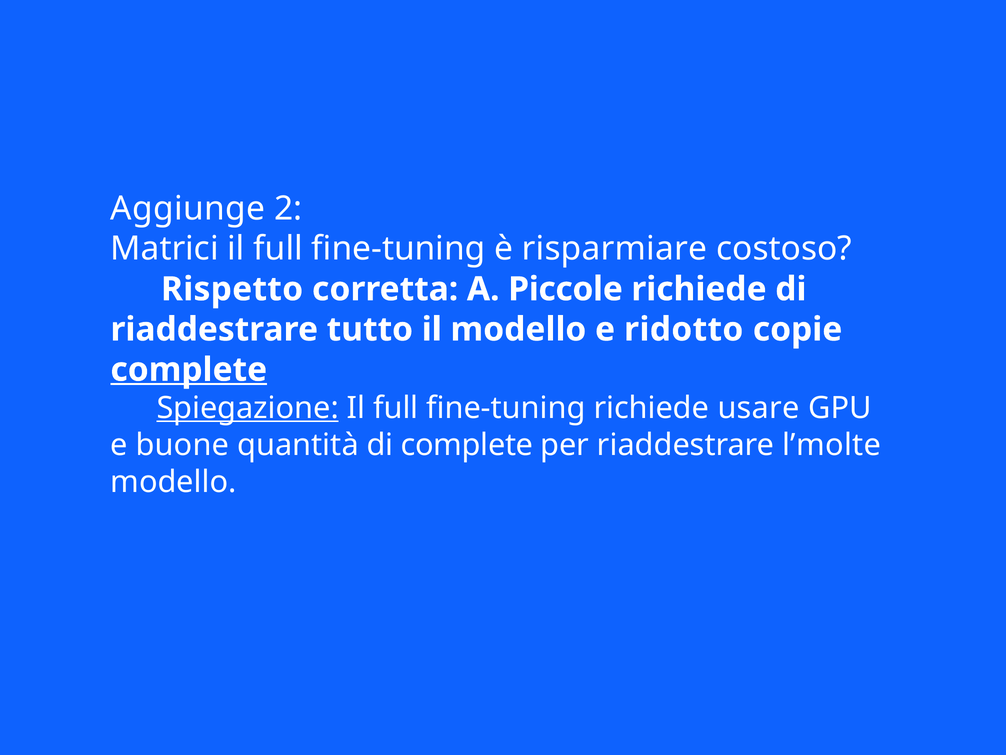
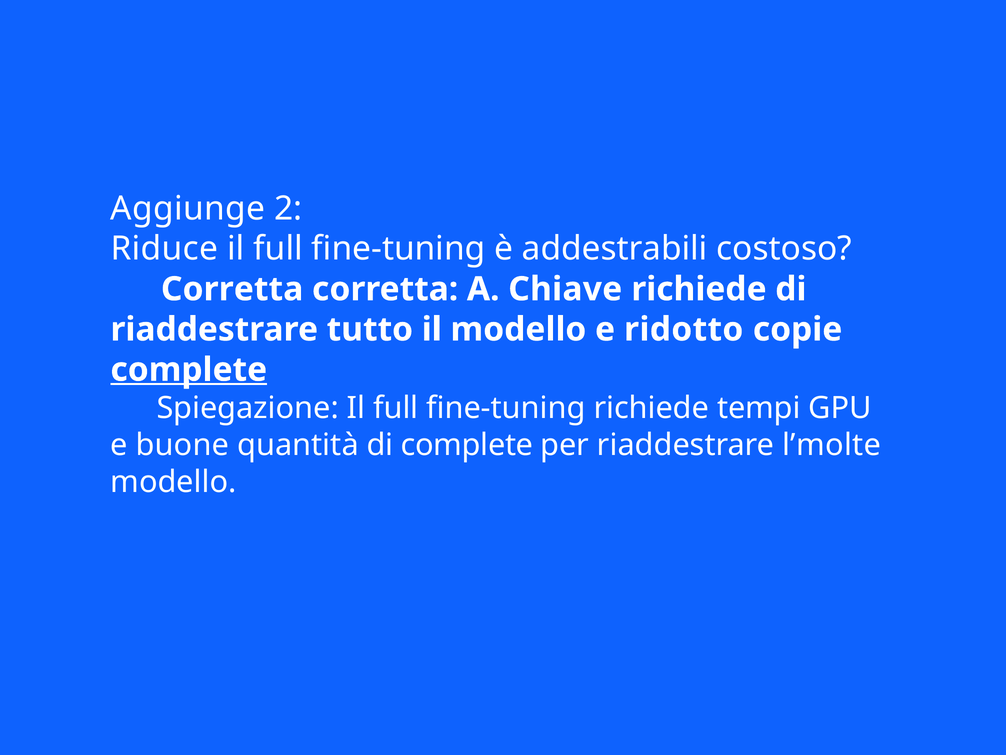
Matrici: Matrici -> Riduce
risparmiare: risparmiare -> addestrabili
Rispetto at (232, 289): Rispetto -> Corretta
Piccole: Piccole -> Chiave
Spiegazione underline: present -> none
usare: usare -> tempi
